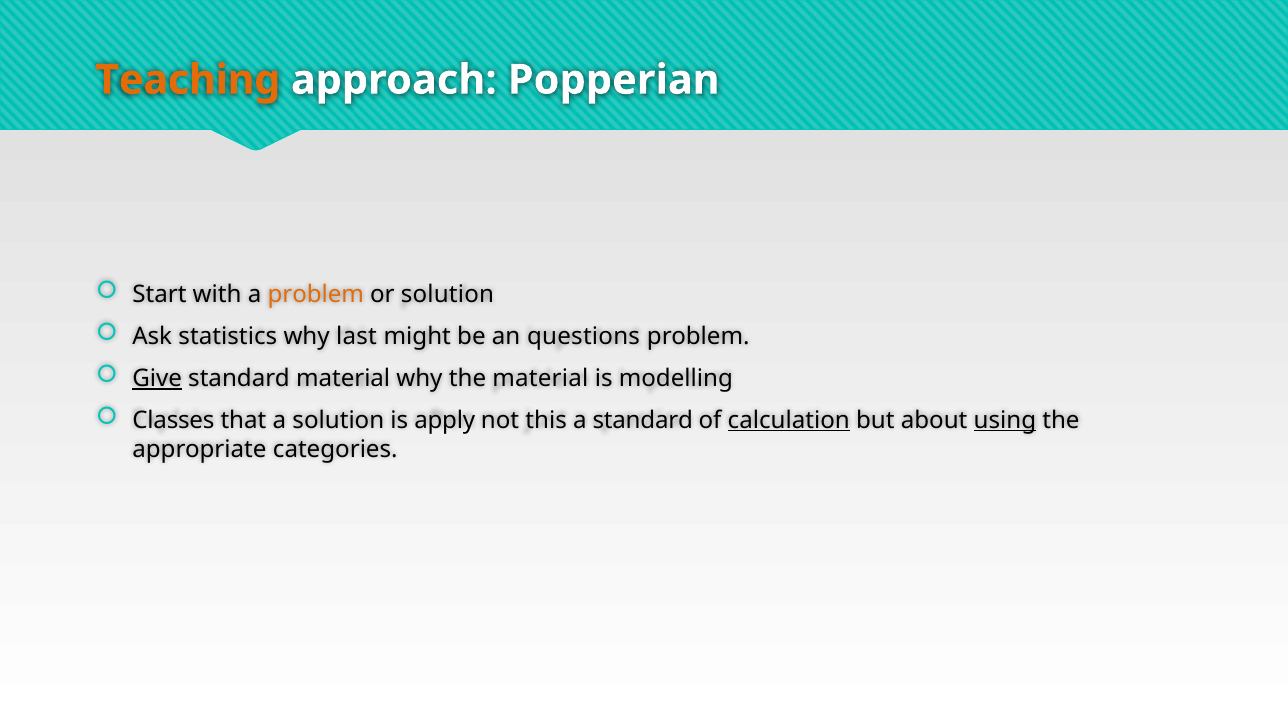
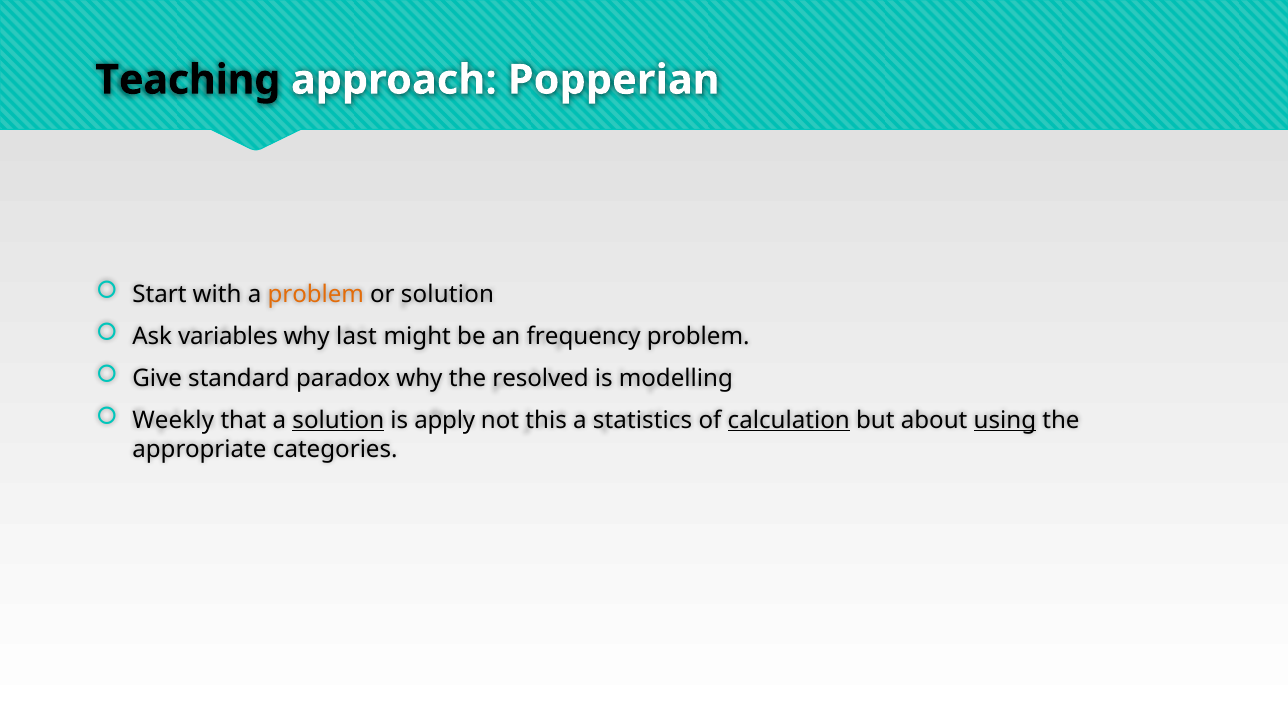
Teaching colour: orange -> black
statistics: statistics -> variables
questions: questions -> frequency
Give underline: present -> none
standard material: material -> paradox
the material: material -> resolved
Classes: Classes -> Weekly
solution at (338, 420) underline: none -> present
a standard: standard -> statistics
